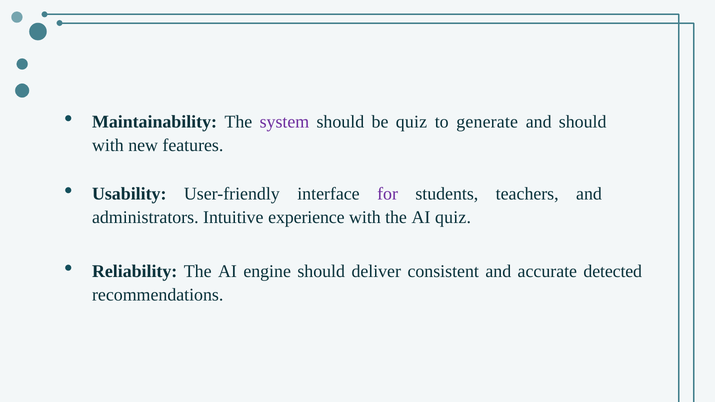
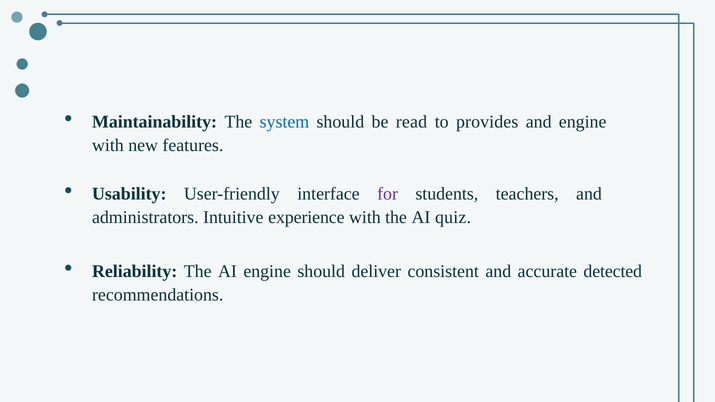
system colour: purple -> blue
be quiz: quiz -> read
generate: generate -> provides
and should: should -> engine
